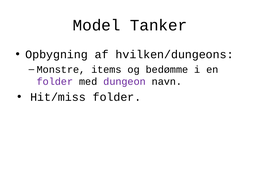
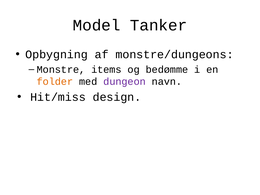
hvilken/dungeons: hvilken/dungeons -> monstre/dungeons
folder at (55, 82) colour: purple -> orange
Hit/miss folder: folder -> design
